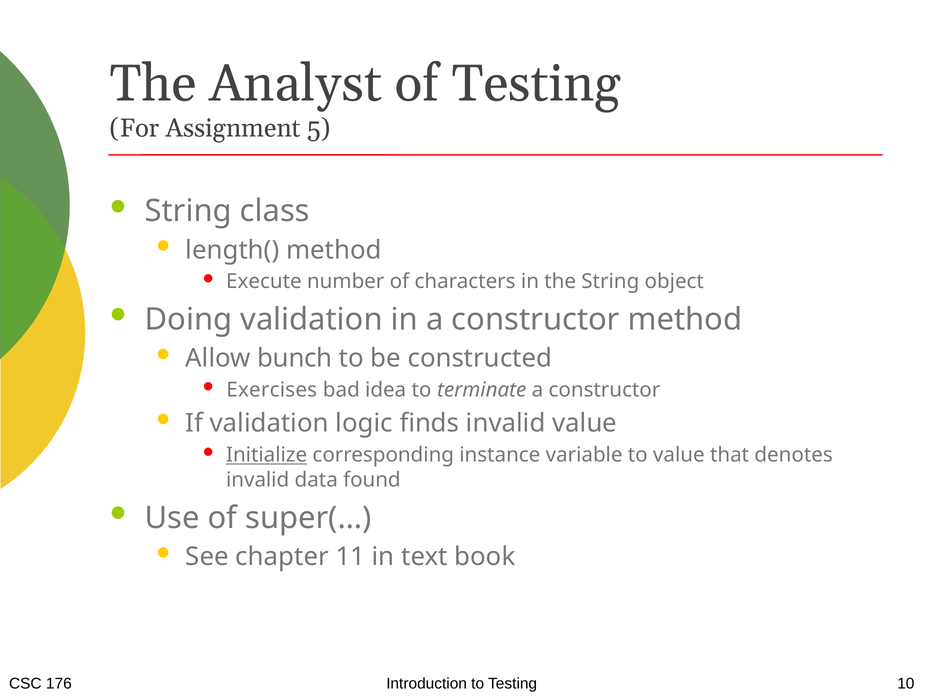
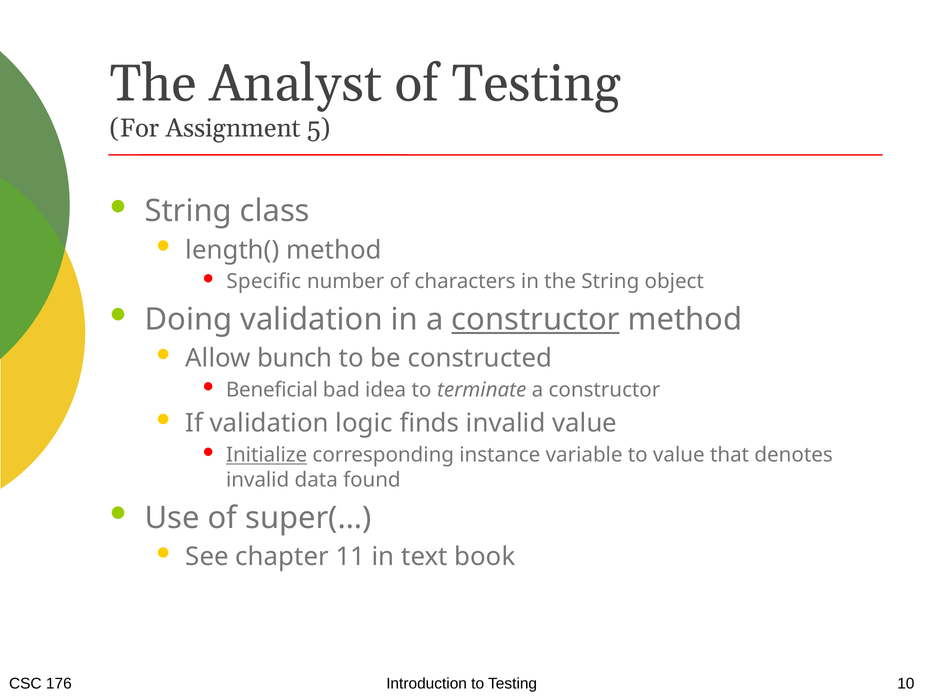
Execute: Execute -> Specific
constructor at (536, 319) underline: none -> present
Exercises: Exercises -> Beneficial
